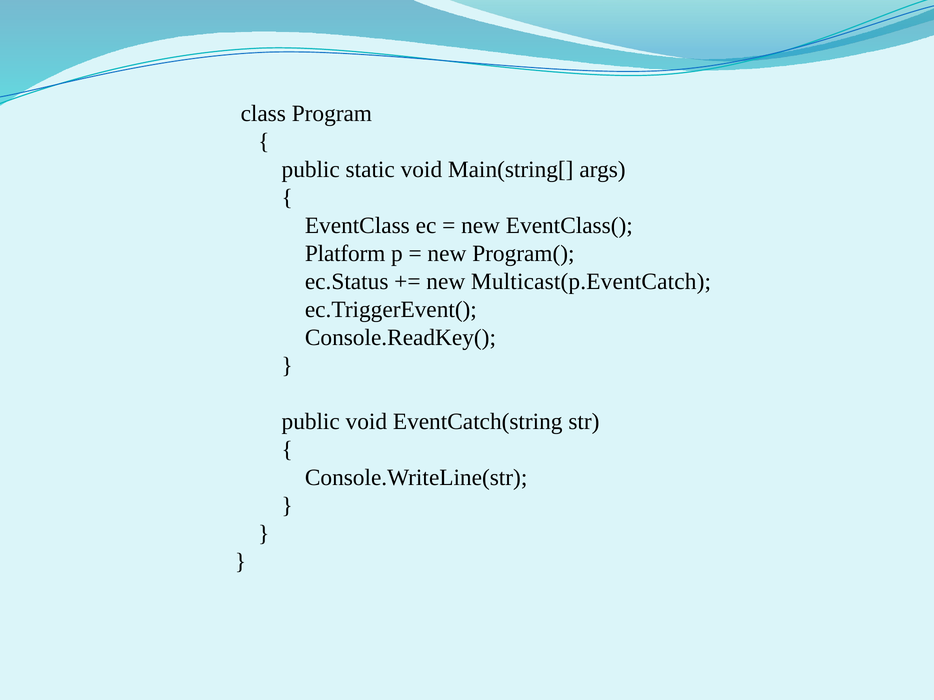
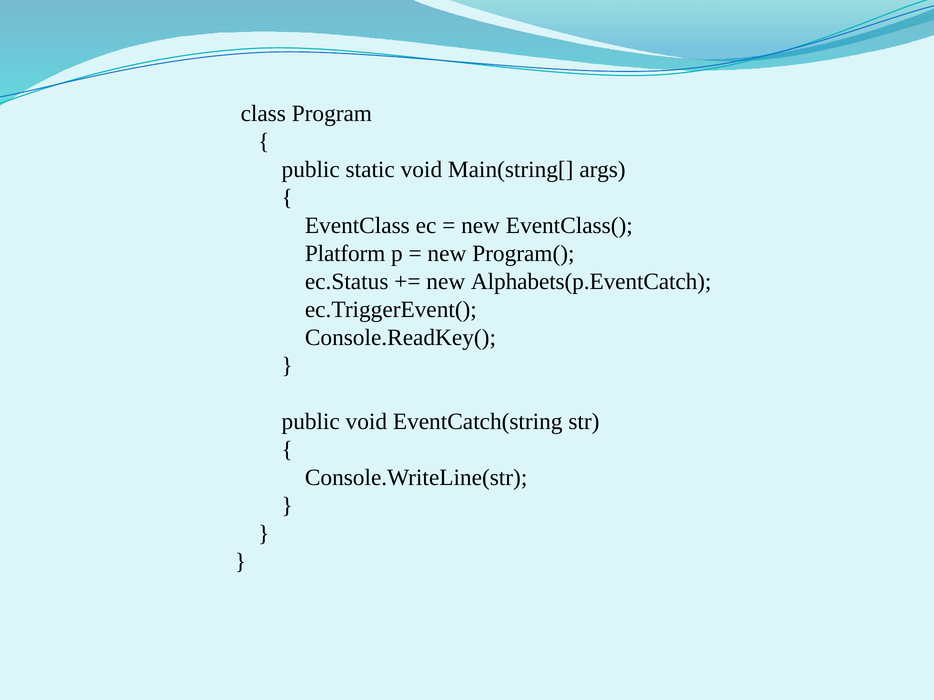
Multicast(p.EventCatch: Multicast(p.EventCatch -> Alphabets(p.EventCatch
